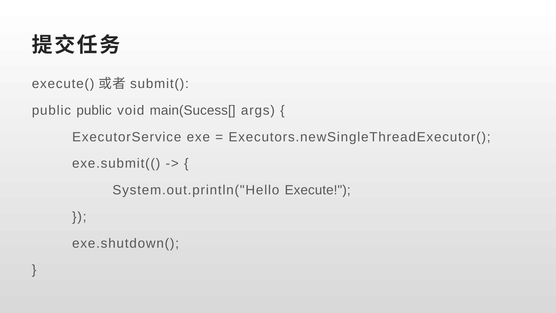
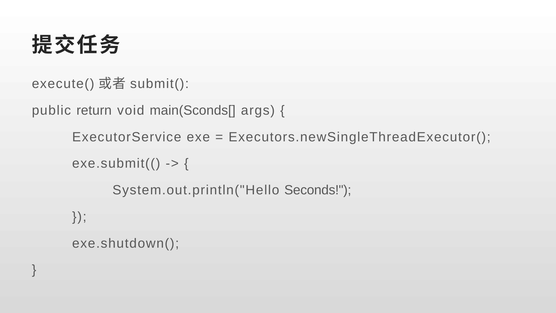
public public: public -> return
main(Sucess[: main(Sucess[ -> main(Sconds[
Execute: Execute -> Seconds
